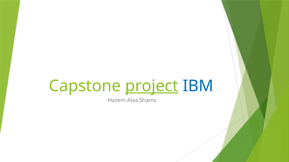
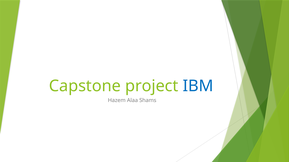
project underline: present -> none
